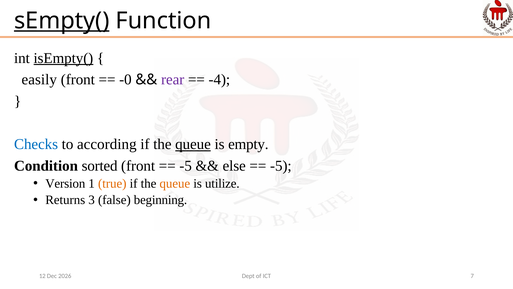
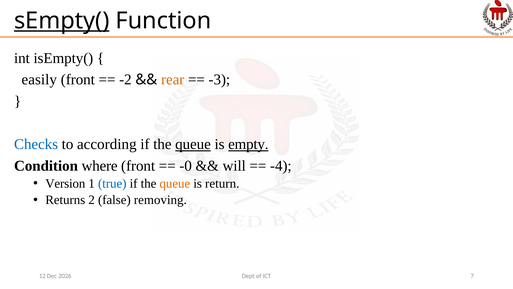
isEmpty( underline: present -> none
-0: -0 -> -2
rear colour: purple -> orange
-4: -4 -> -3
empty underline: none -> present
sorted: sorted -> where
-5 at (186, 166): -5 -> -0
else: else -> will
-5 at (281, 166): -5 -> -4
true colour: orange -> blue
utilize: utilize -> return
3: 3 -> 2
beginning: beginning -> removing
